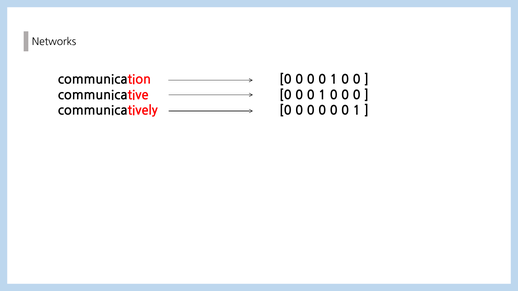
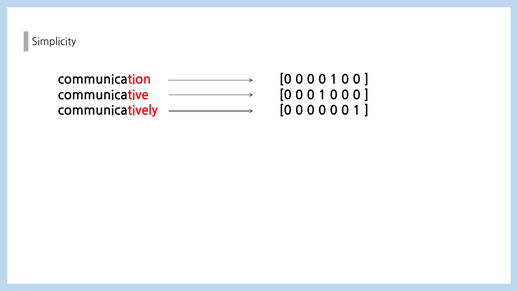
Networks: Networks -> Simplicity
